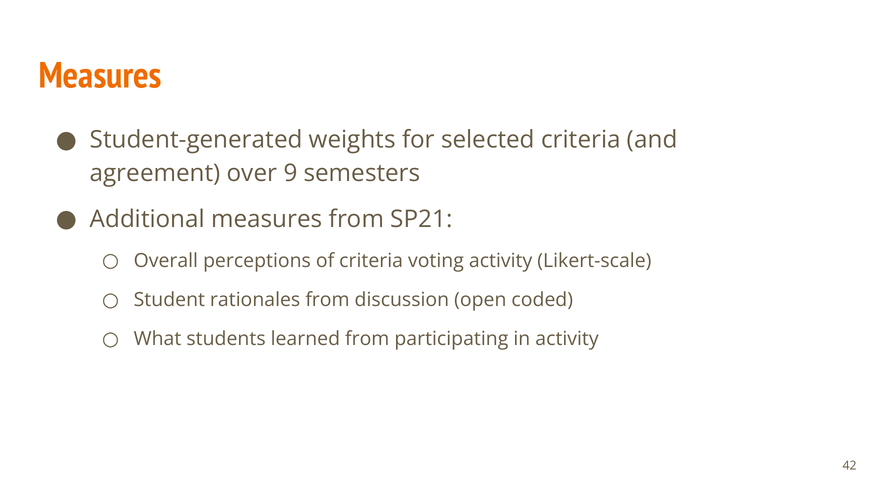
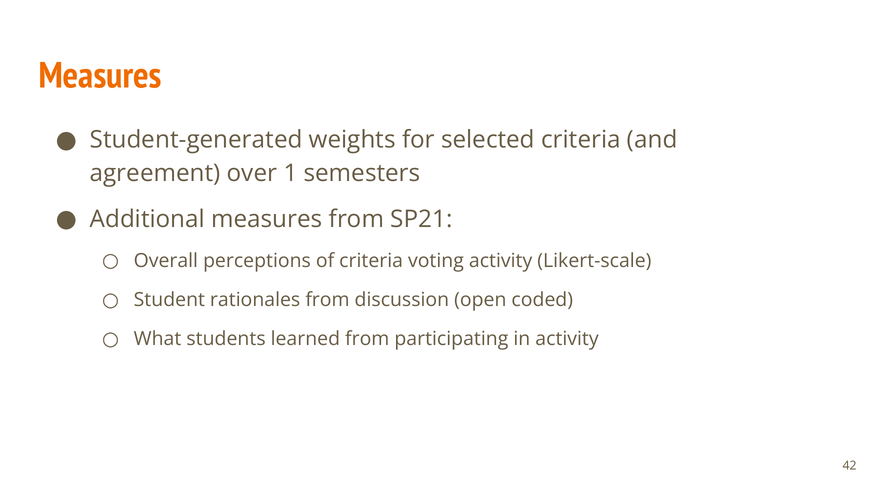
9: 9 -> 1
